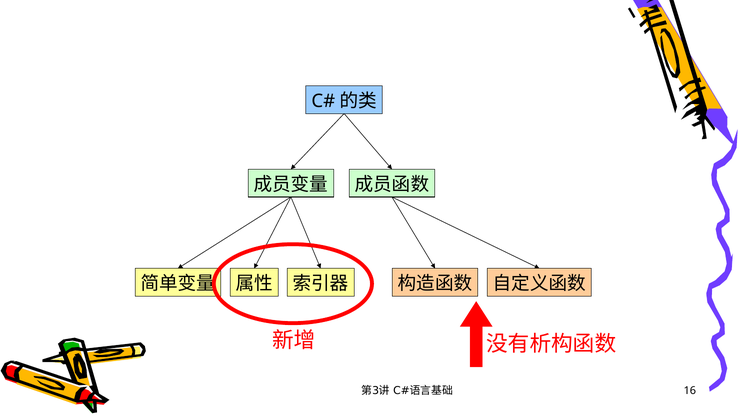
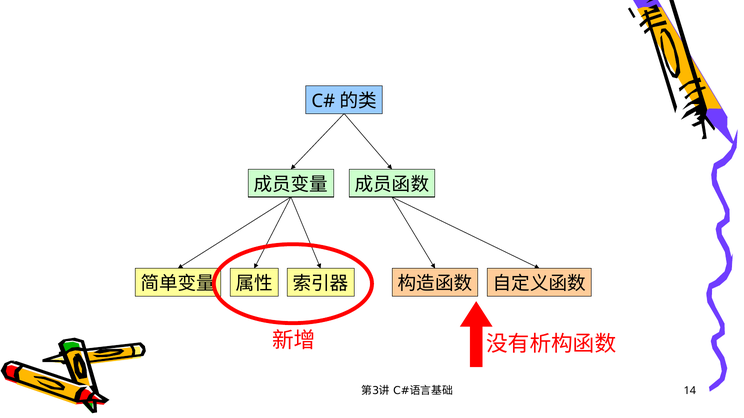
16: 16 -> 14
